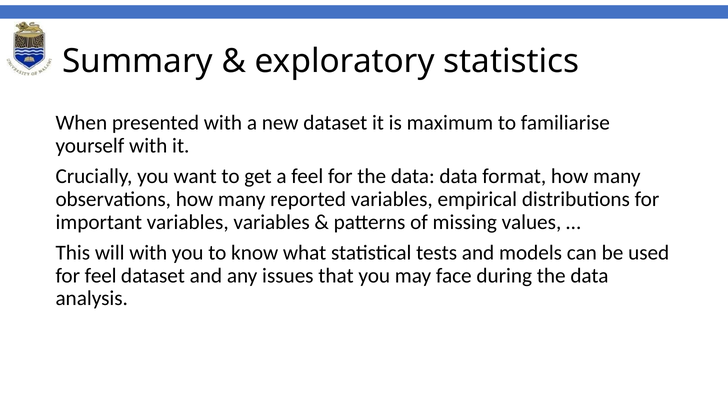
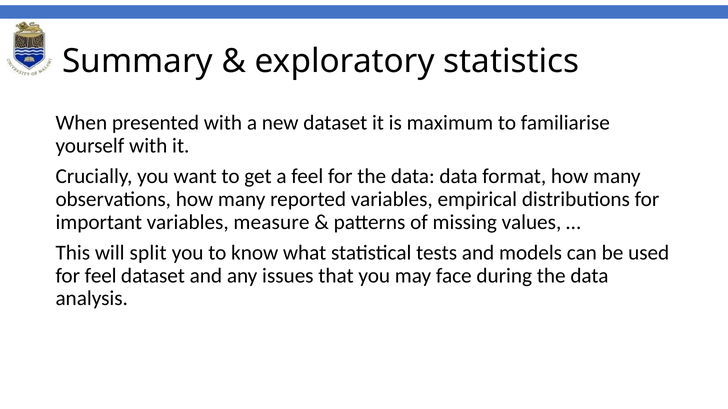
variables variables: variables -> measure
will with: with -> split
